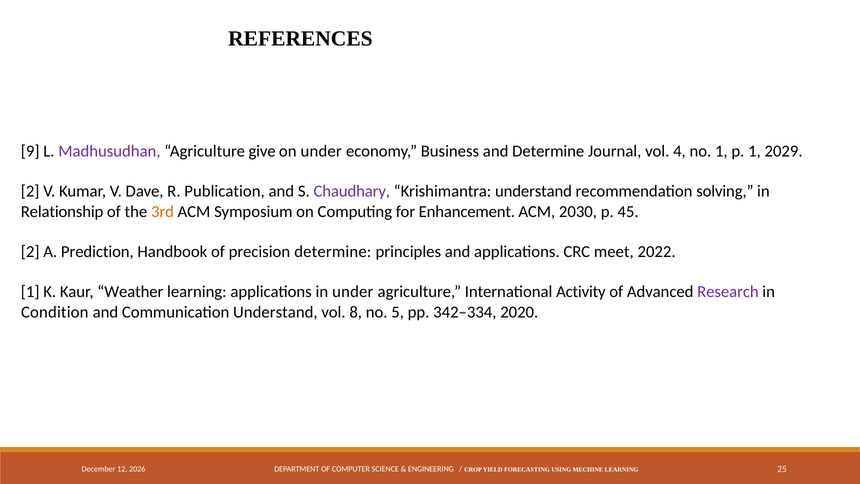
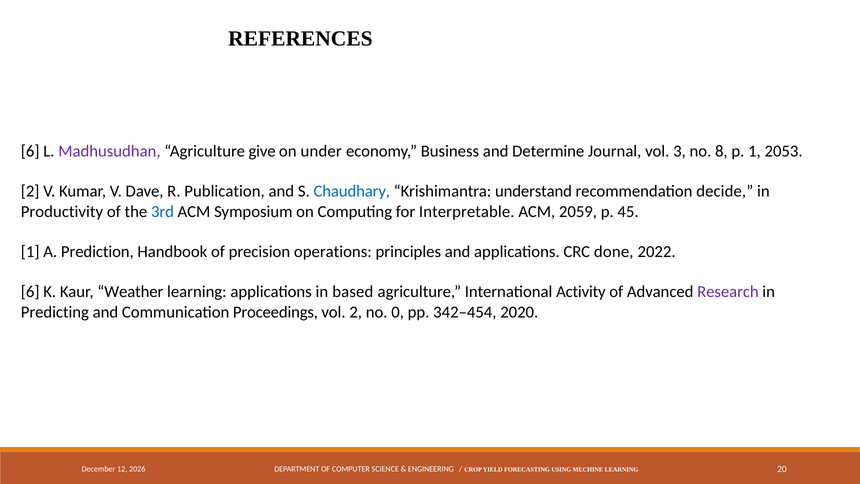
9 at (30, 151): 9 -> 6
4: 4 -> 3
no 1: 1 -> 8
2029: 2029 -> 2053
Chaudhary colour: purple -> blue
solving: solving -> decide
Relationship: Relationship -> Productivity
3rd colour: orange -> blue
Enhancement: Enhancement -> Interpretable
2030: 2030 -> 2059
2 at (30, 252): 2 -> 1
precision determine: determine -> operations
meet: meet -> done
1 at (30, 292): 1 -> 6
in under: under -> based
Condition: Condition -> Predicting
Communication Understand: Understand -> Proceedings
vol 8: 8 -> 2
5: 5 -> 0
342–334: 342–334 -> 342–454
25: 25 -> 20
